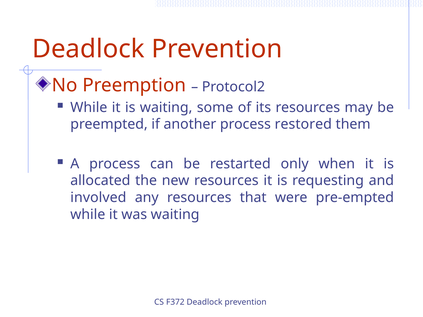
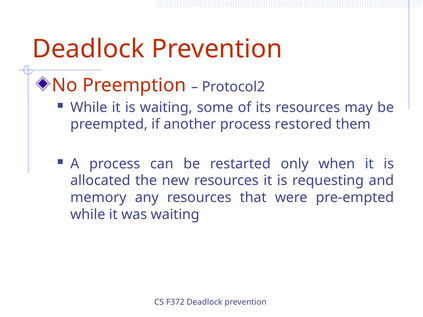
involved: involved -> memory
